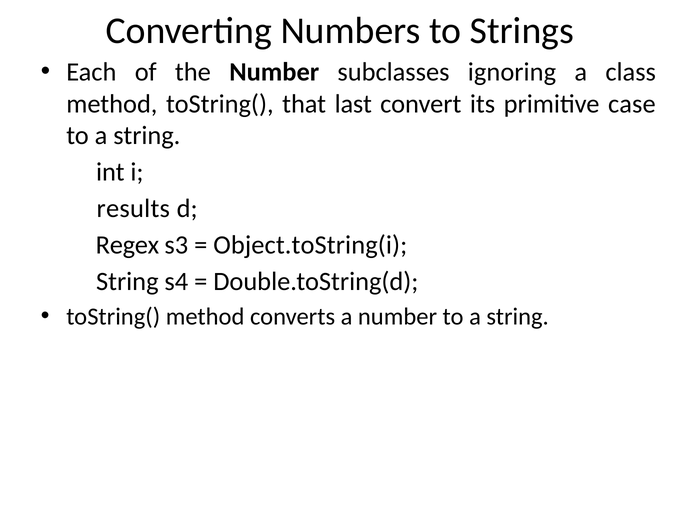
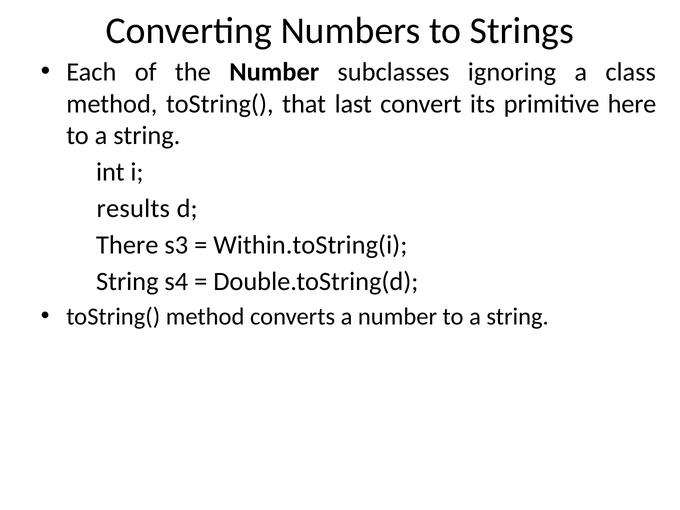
case: case -> here
Regex: Regex -> There
Object.toString(i: Object.toString(i -> Within.toString(i
